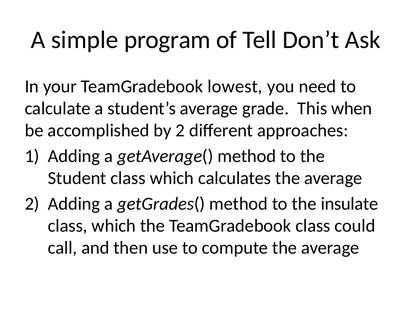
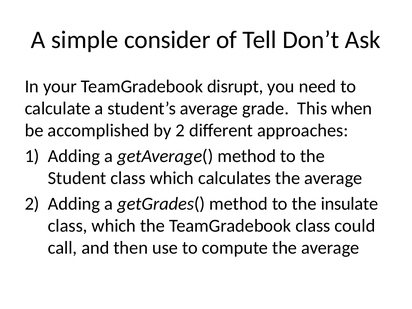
program: program -> consider
lowest: lowest -> disrupt
